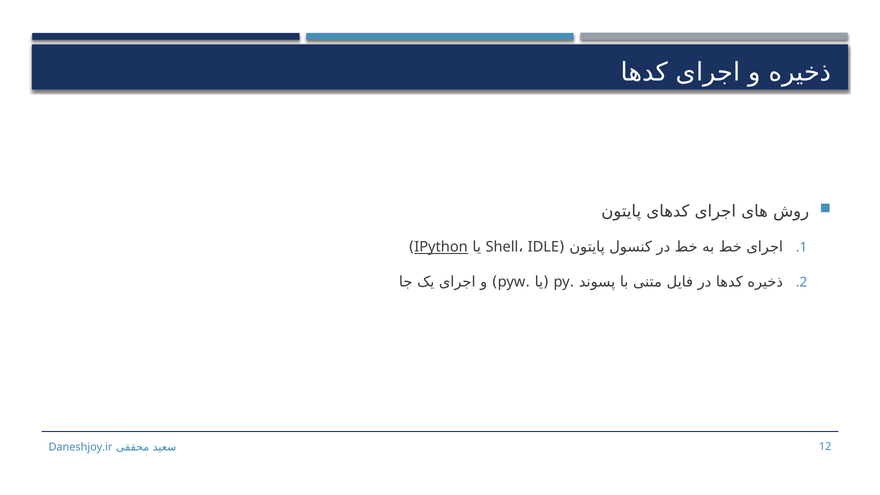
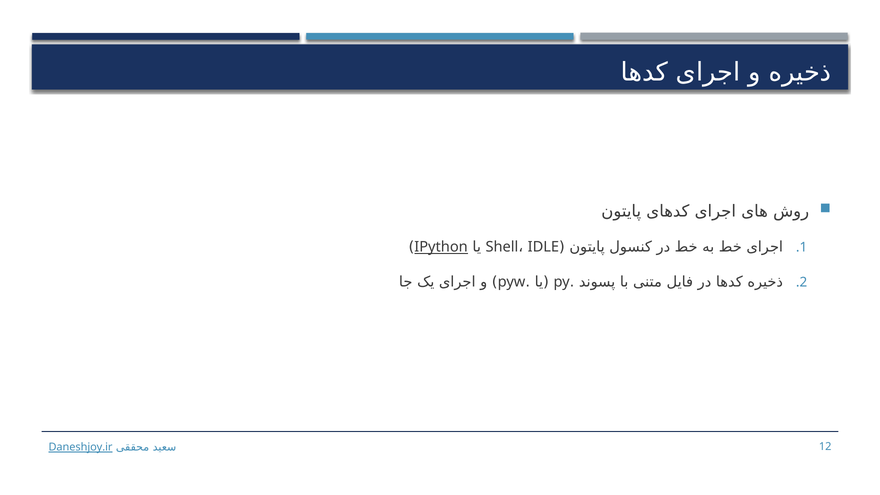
Daneshjoy.ir underline: none -> present
